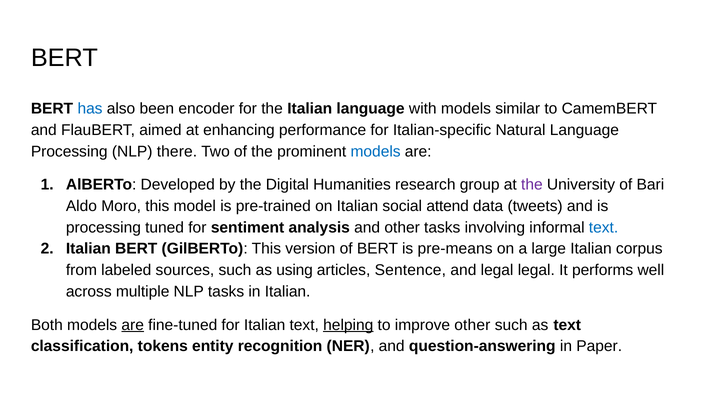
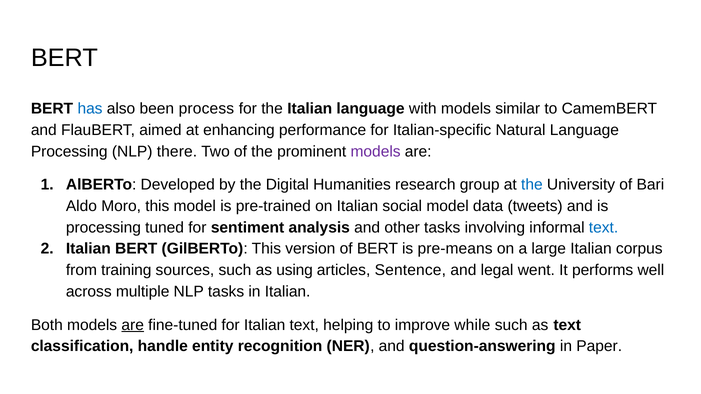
encoder: encoder -> process
models at (376, 152) colour: blue -> purple
the at (532, 185) colour: purple -> blue
social attend: attend -> model
labeled: labeled -> training
legal legal: legal -> went
helping underline: present -> none
improve other: other -> while
tokens: tokens -> handle
